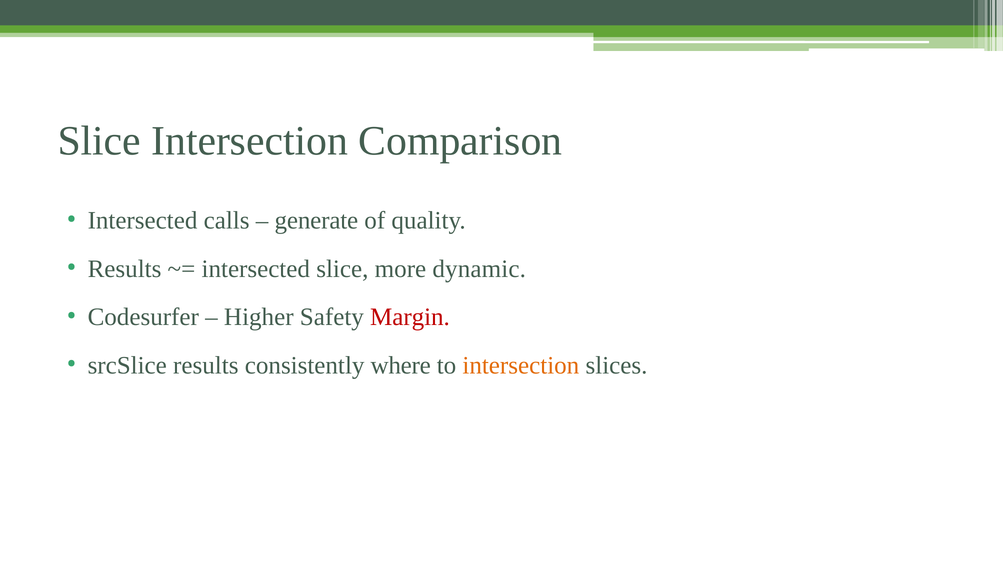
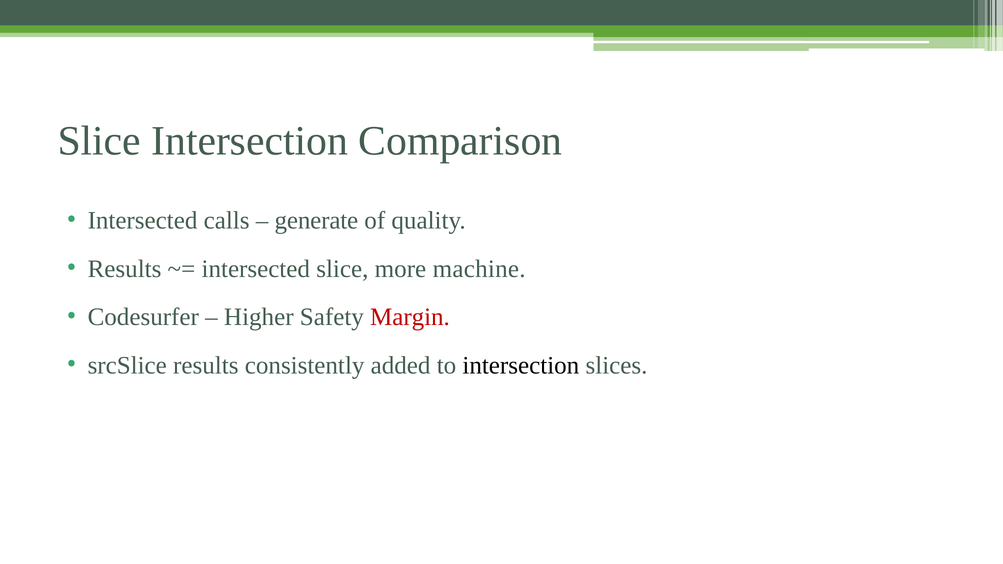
dynamic: dynamic -> machine
where: where -> added
intersection at (521, 365) colour: orange -> black
